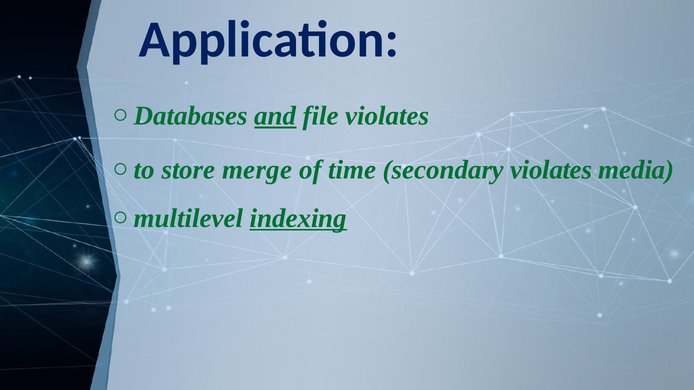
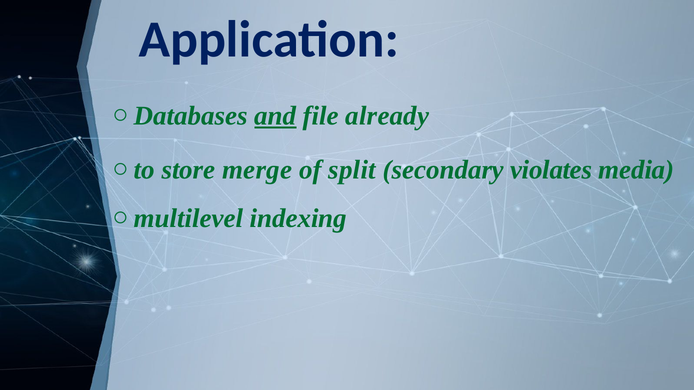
file violates: violates -> already
time: time -> split
indexing underline: present -> none
